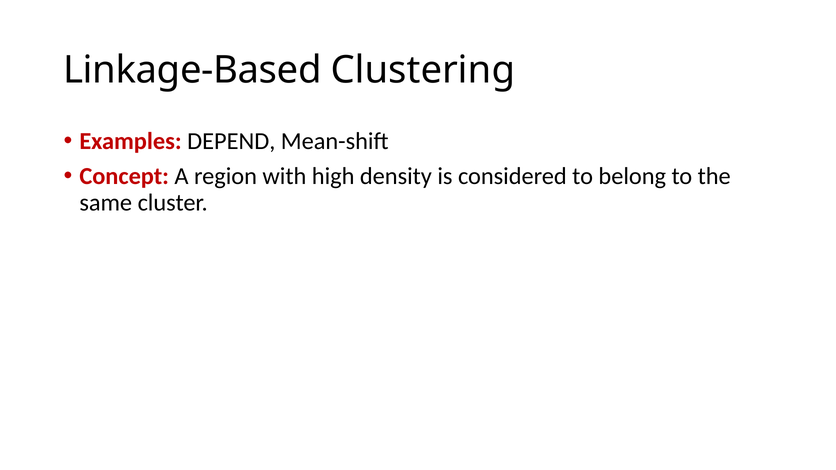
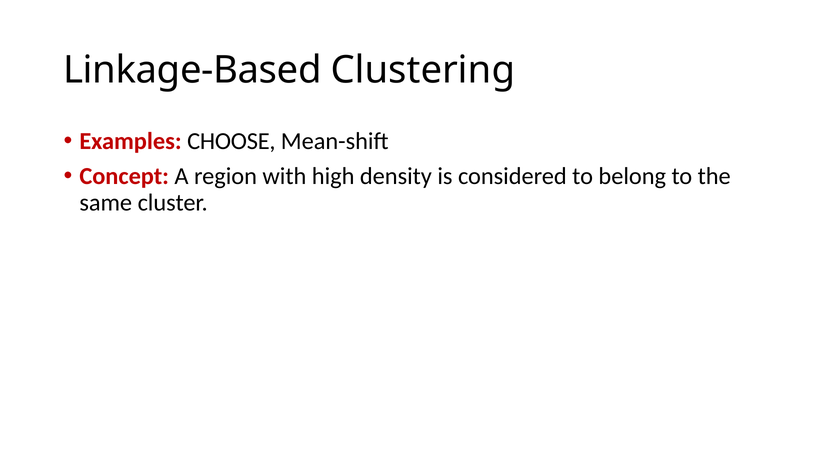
DEPEND: DEPEND -> CHOOSE
